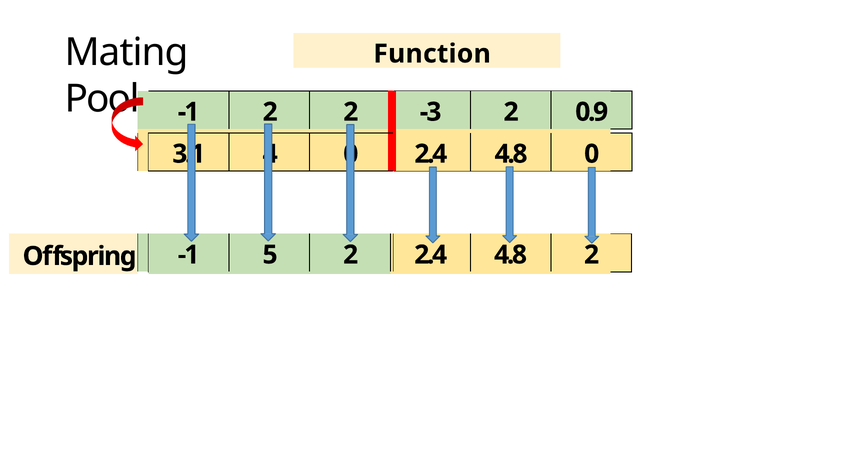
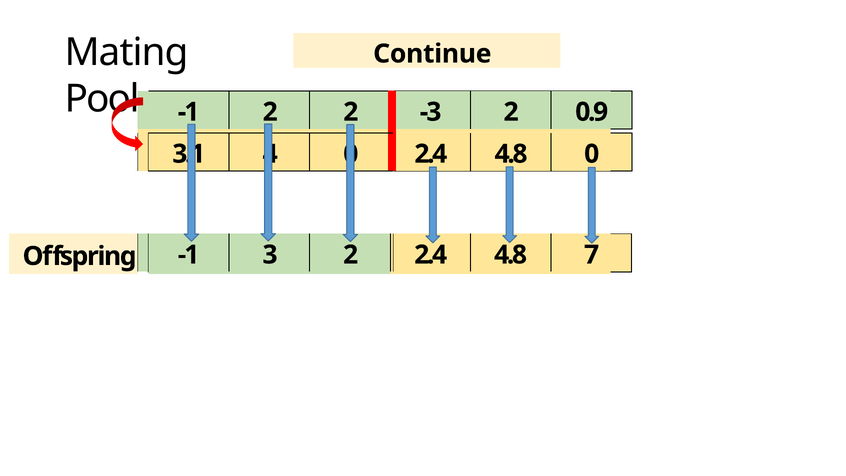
Function: Function -> Continue
5: 5 -> 3
4.8 2: 2 -> 7
